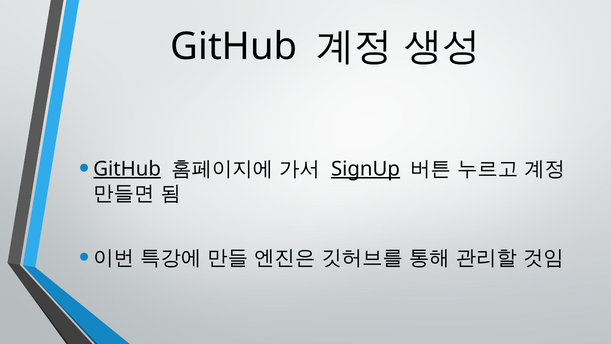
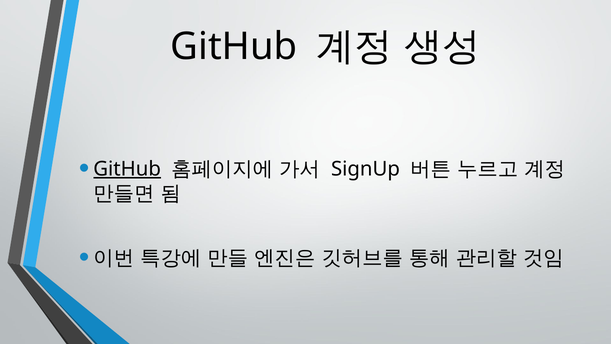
SignUp underline: present -> none
